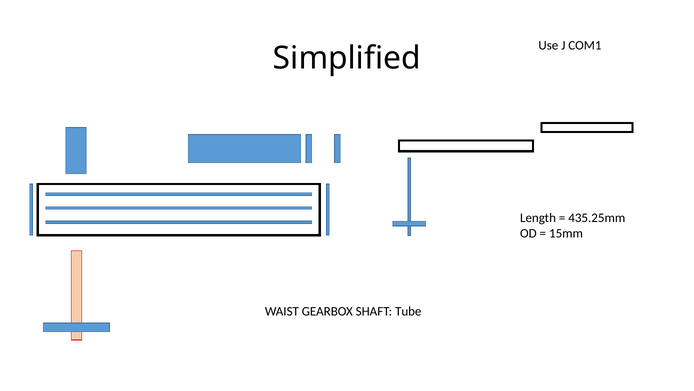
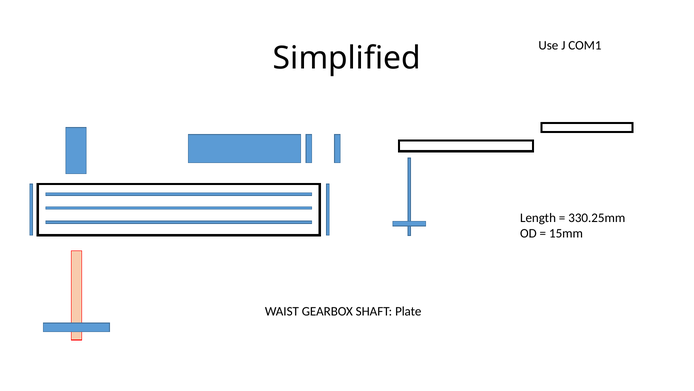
435.25mm: 435.25mm -> 330.25mm
Tube: Tube -> Plate
